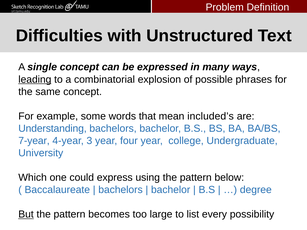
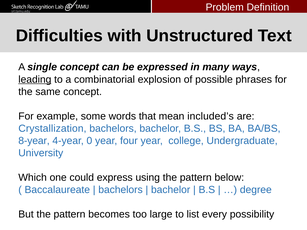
Understanding: Understanding -> Crystallization
7-year: 7-year -> 8-year
3: 3 -> 0
But underline: present -> none
